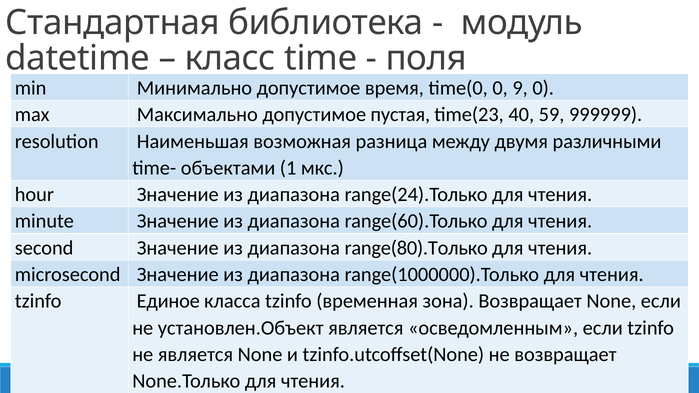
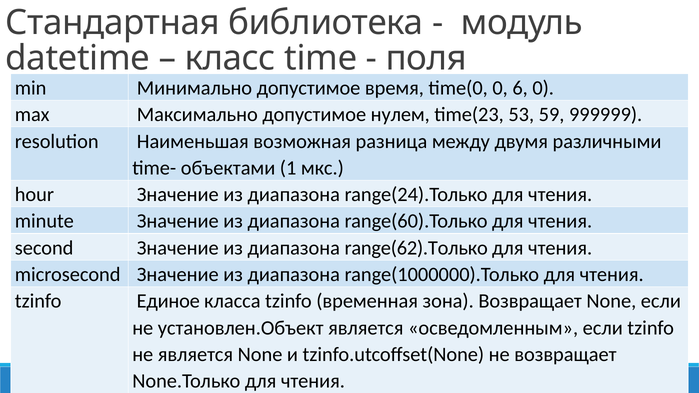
9: 9 -> 6
пустая: пустая -> нулем
40: 40 -> 53
range(80).Только: range(80).Только -> range(62).Только
